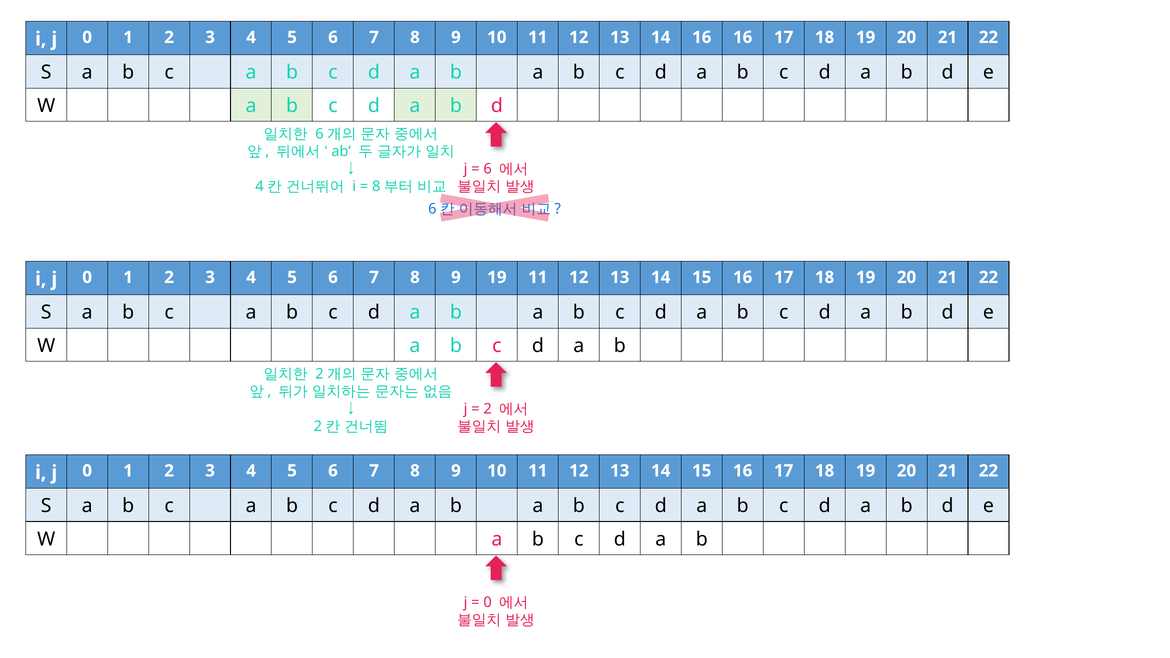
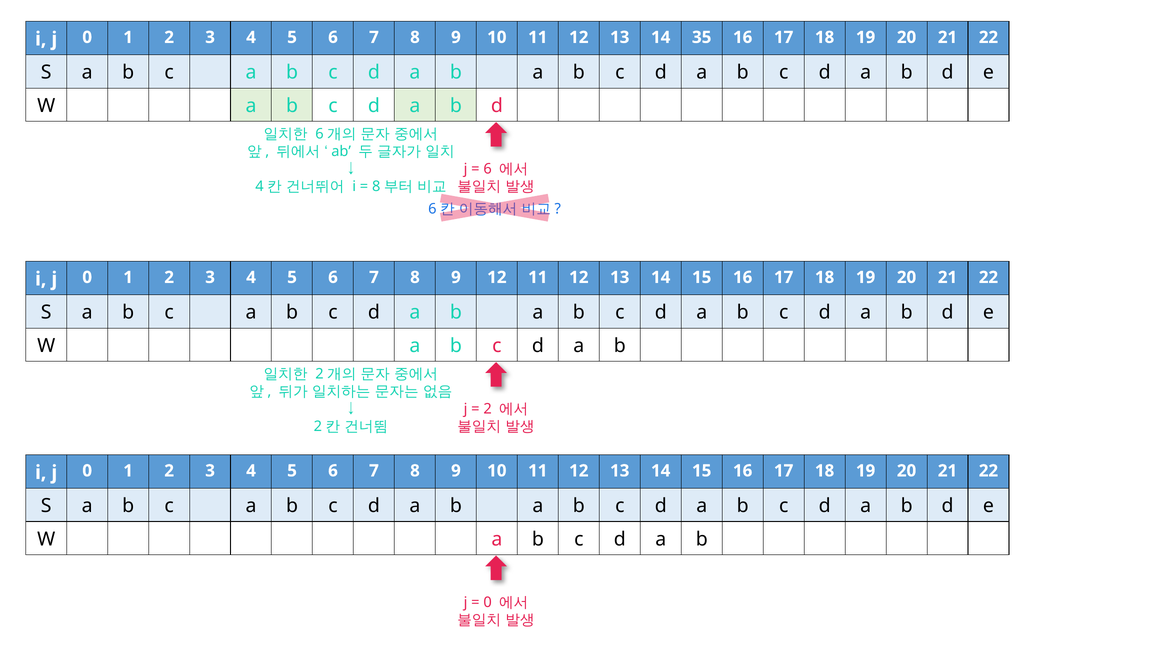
14 16: 16 -> 35
9 19: 19 -> 12
